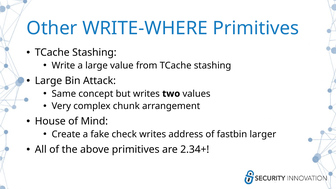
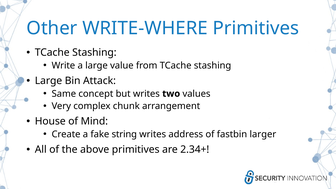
check: check -> string
